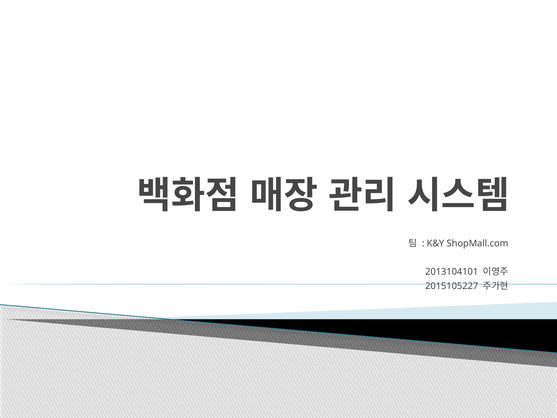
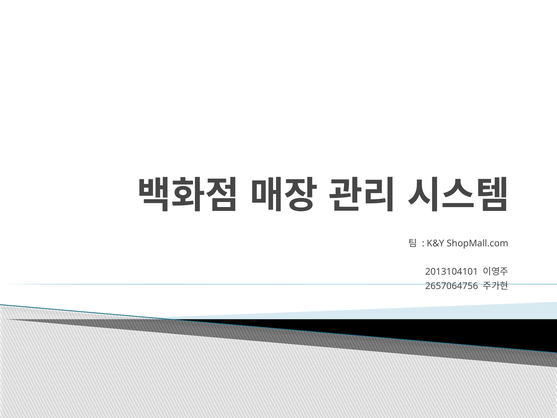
2015105227: 2015105227 -> 2657064756
